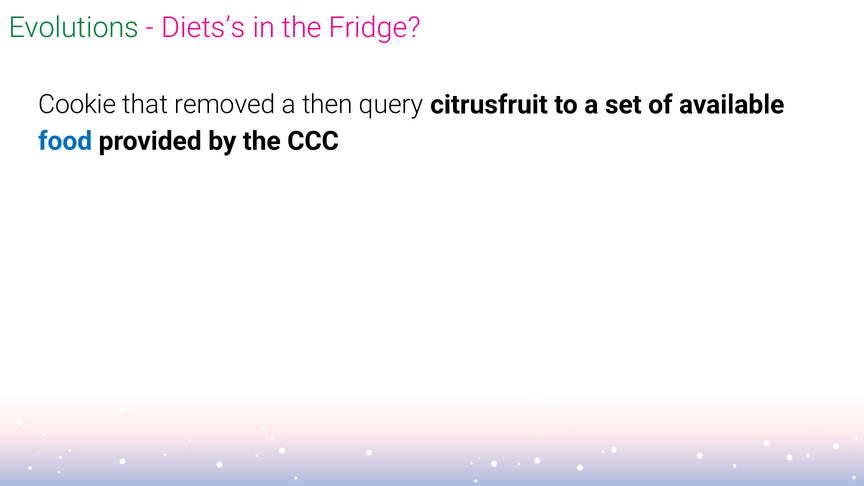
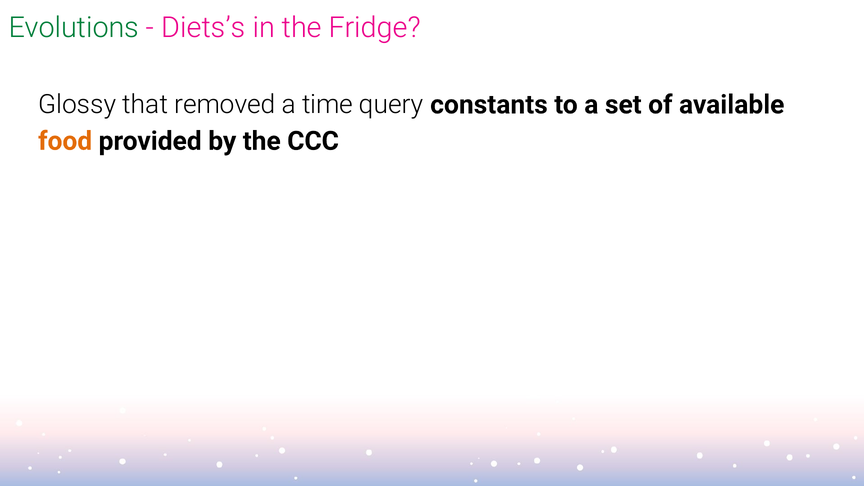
Cookie: Cookie -> Glossy
then: then -> time
citrusfruit: citrusfruit -> constants
food colour: blue -> orange
